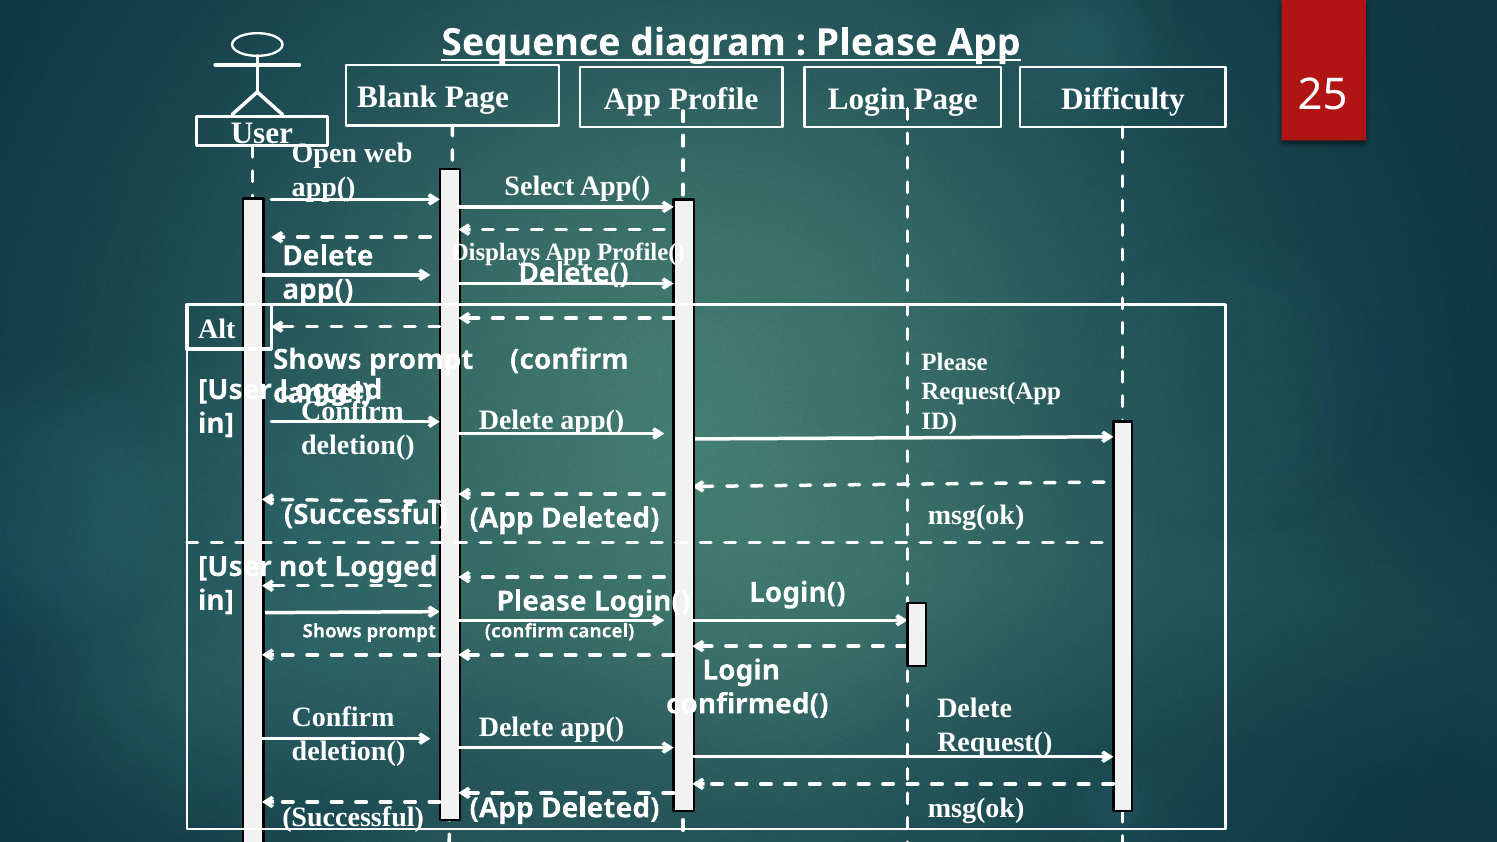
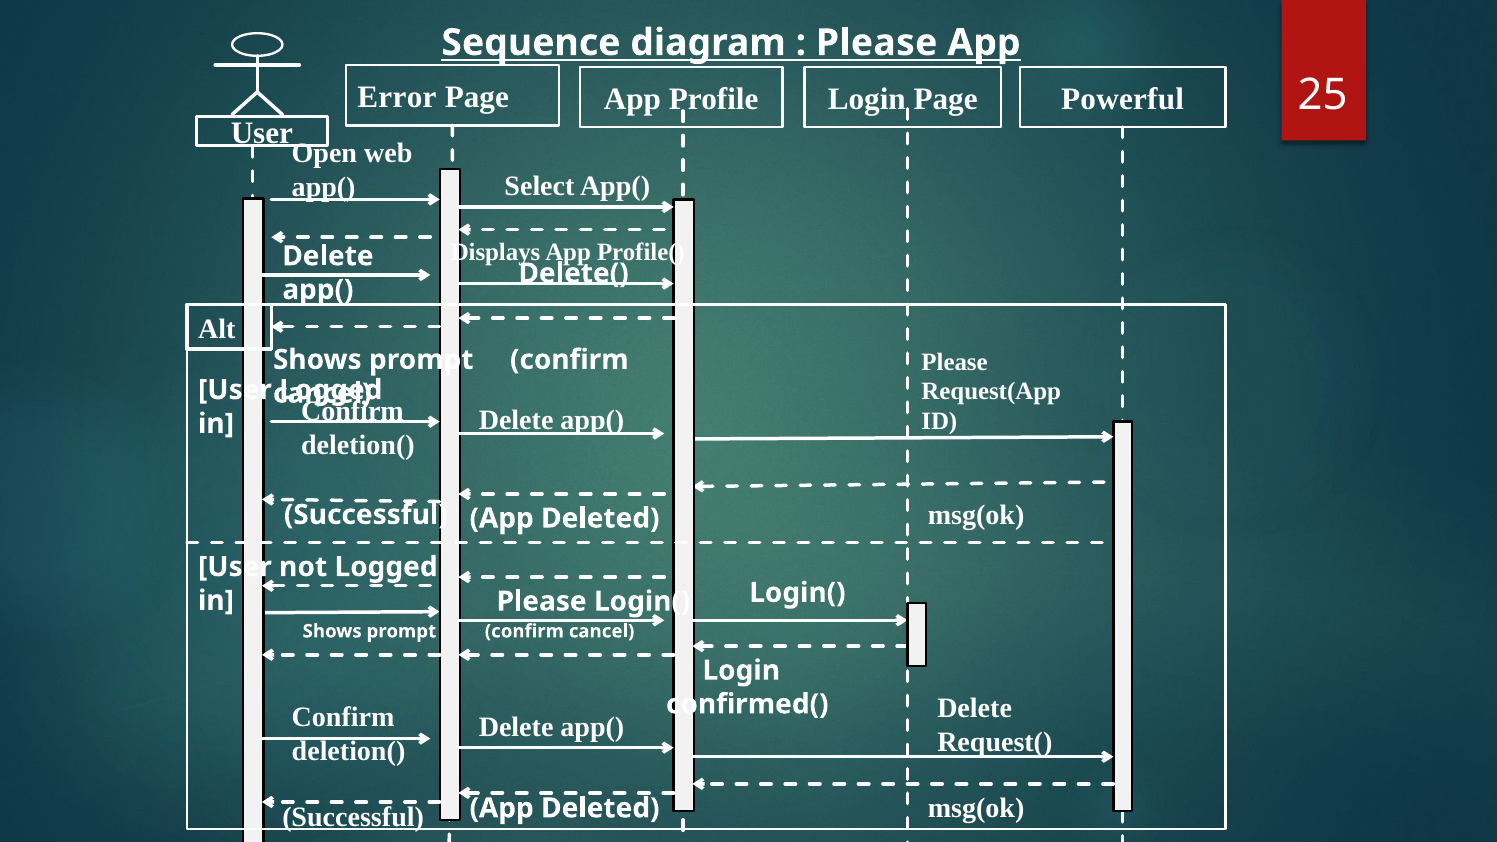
Blank: Blank -> Error
Difficulty: Difficulty -> Powerful
